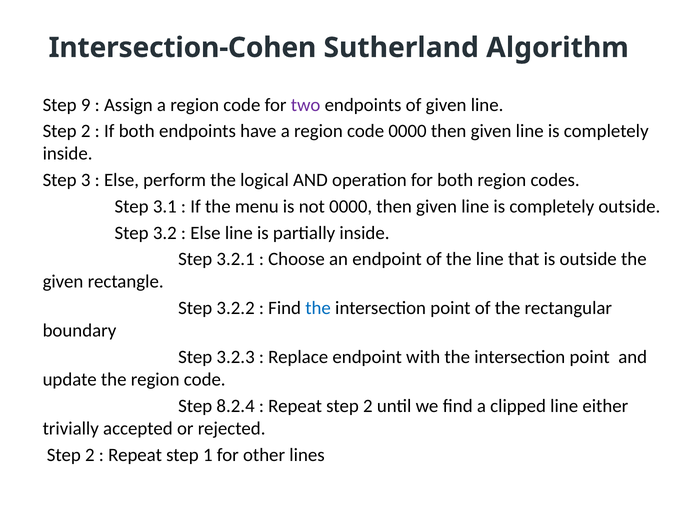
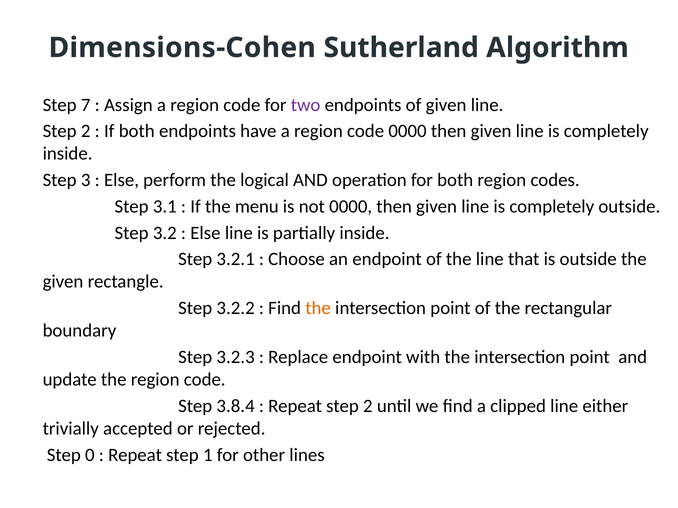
Intersection-Cohen: Intersection-Cohen -> Dimensions-Cohen
9: 9 -> 7
the at (318, 308) colour: blue -> orange
8.2.4: 8.2.4 -> 3.8.4
2 at (90, 455): 2 -> 0
